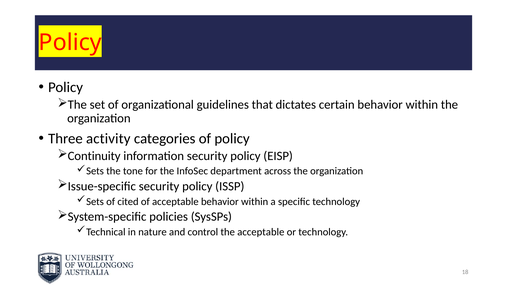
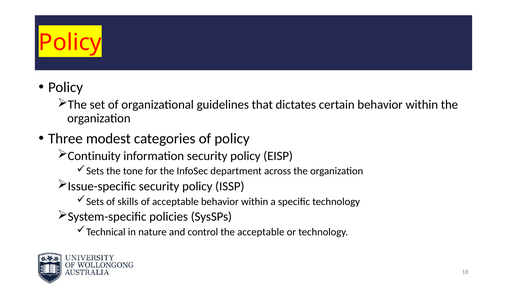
activity: activity -> modest
cited: cited -> skills
